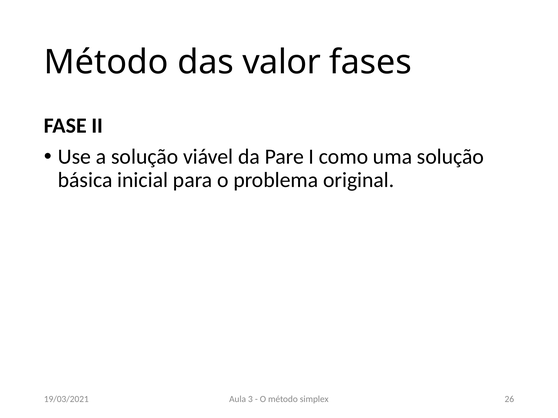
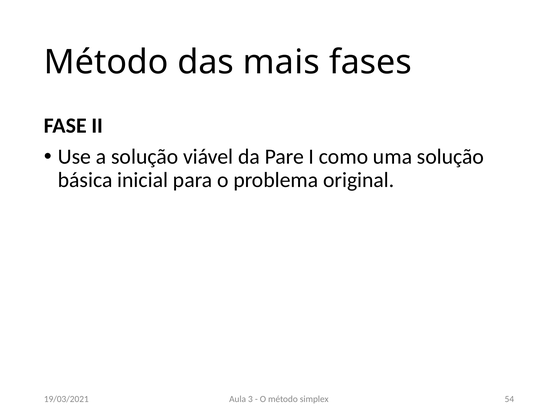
valor: valor -> mais
26: 26 -> 54
